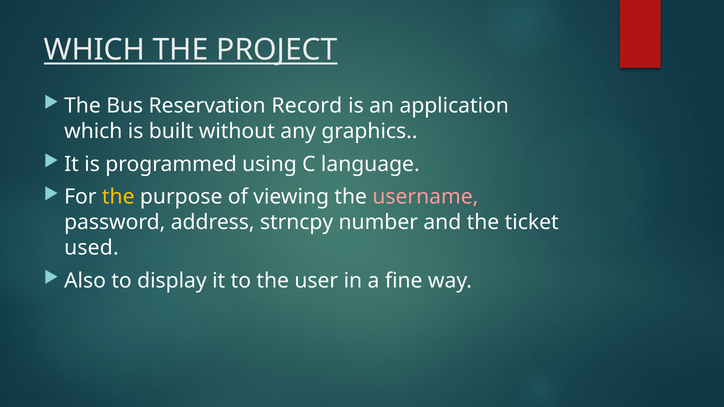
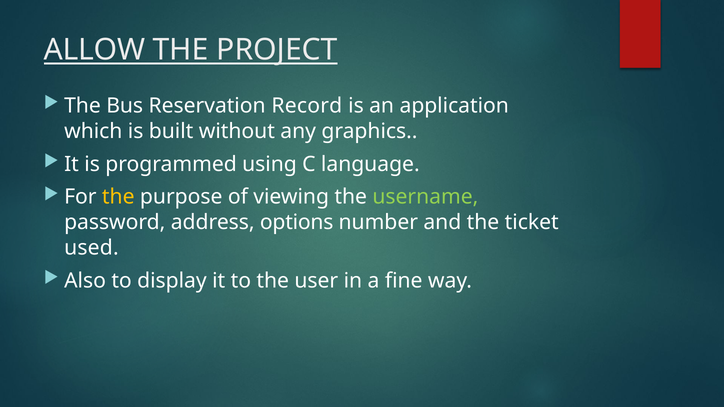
WHICH at (94, 50): WHICH -> ALLOW
username colour: pink -> light green
strncpy: strncpy -> options
